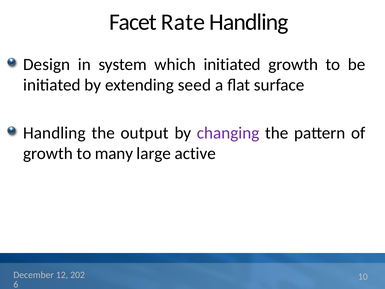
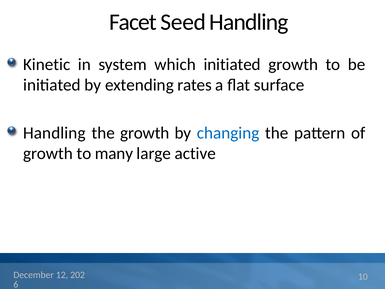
Rate: Rate -> Seed
Design: Design -> Kinetic
seed: seed -> rates
the output: output -> growth
changing colour: purple -> blue
